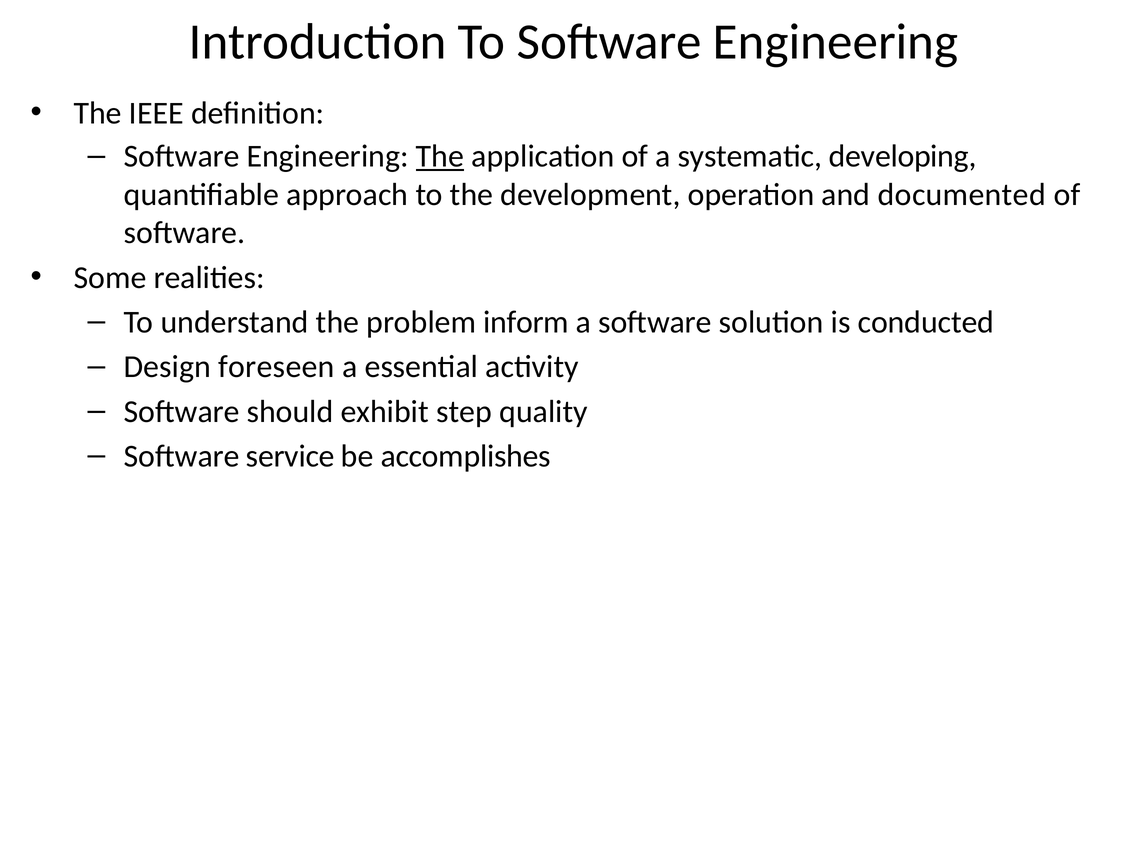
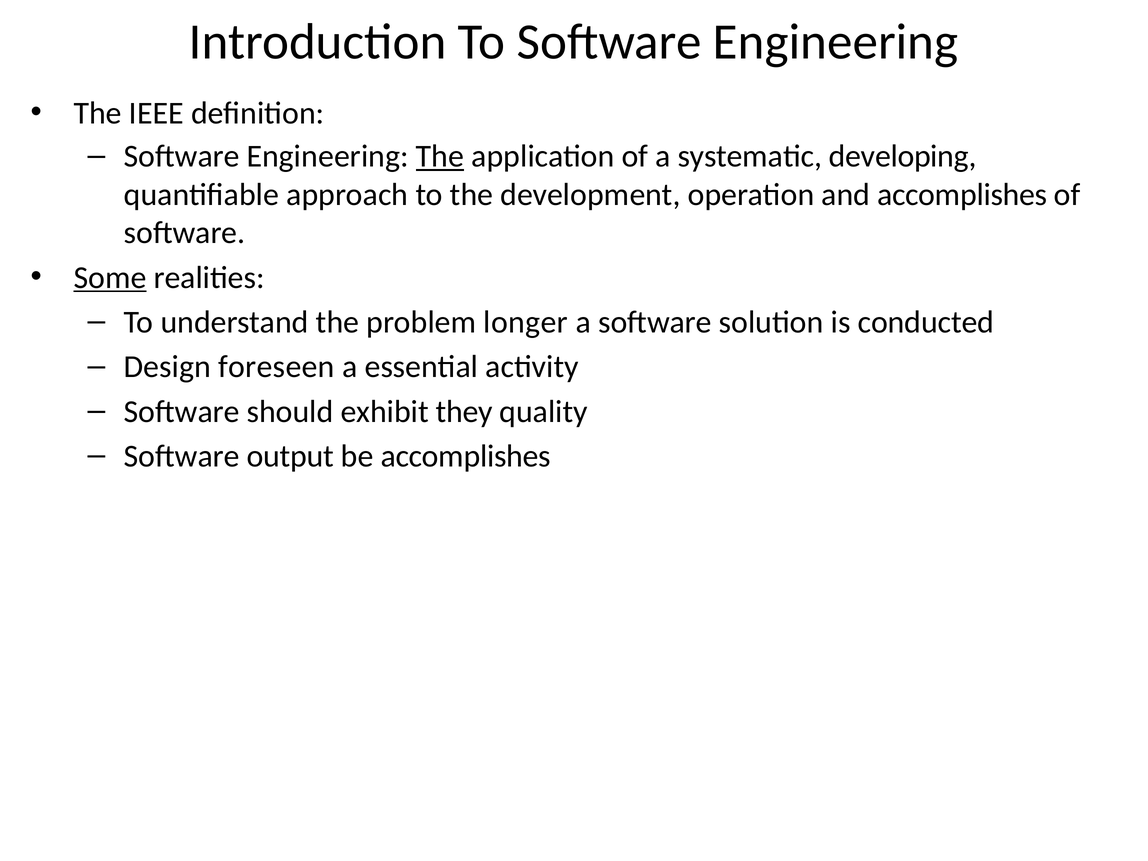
and documented: documented -> accomplishes
Some underline: none -> present
inform: inform -> longer
step: step -> they
service: service -> output
